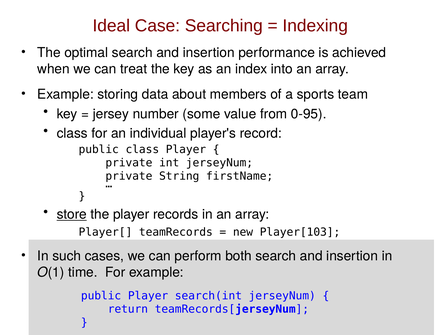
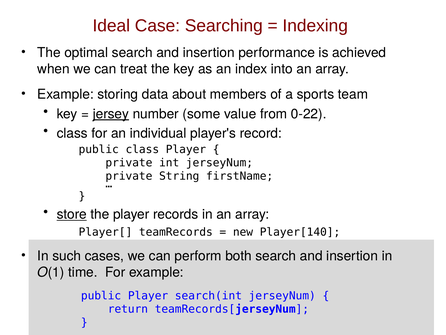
jersey underline: none -> present
0-95: 0-95 -> 0-22
Player[103: Player[103 -> Player[140
